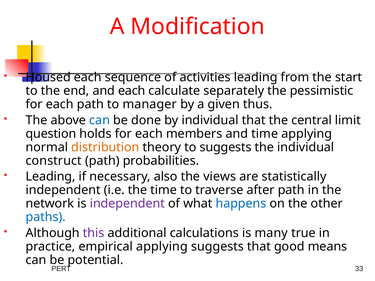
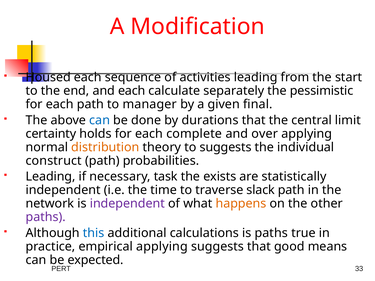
thus: thus -> final
by individual: individual -> durations
question: question -> certainty
members: members -> complete
and time: time -> over
also: also -> task
views: views -> exists
after: after -> slack
happens colour: blue -> orange
paths at (46, 217) colour: blue -> purple
this colour: purple -> blue
is many: many -> paths
potential: potential -> expected
